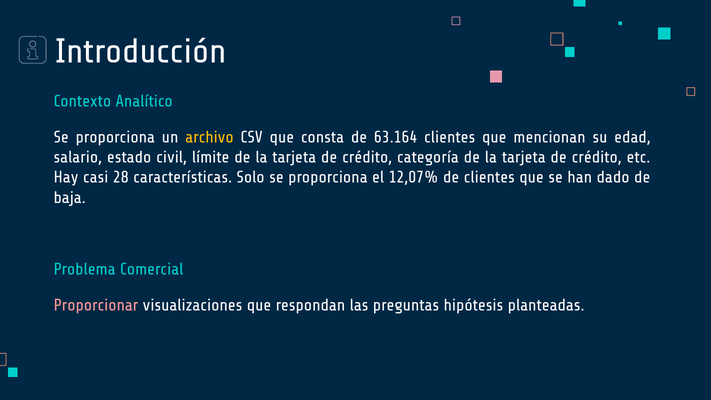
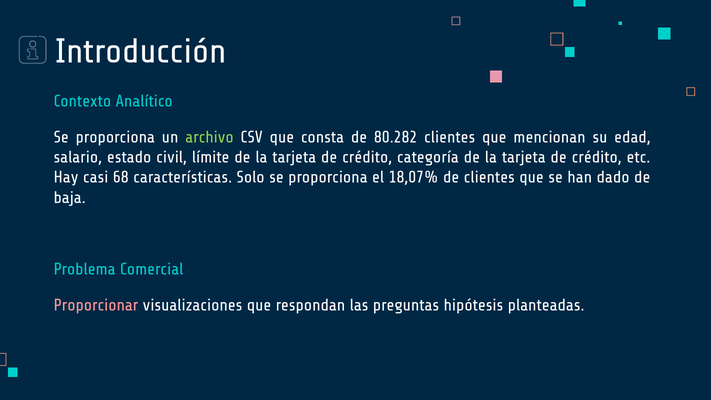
archivo colour: yellow -> light green
63.164: 63.164 -> 80.282
28: 28 -> 68
12,07%: 12,07% -> 18,07%
